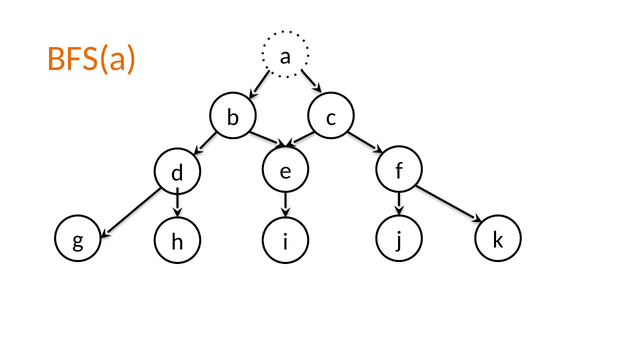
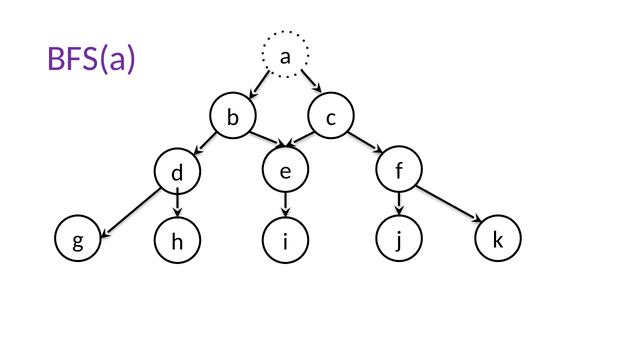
BFS(a colour: orange -> purple
